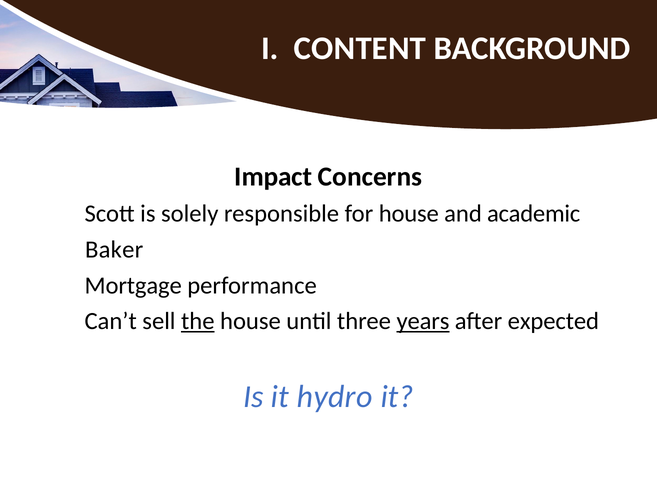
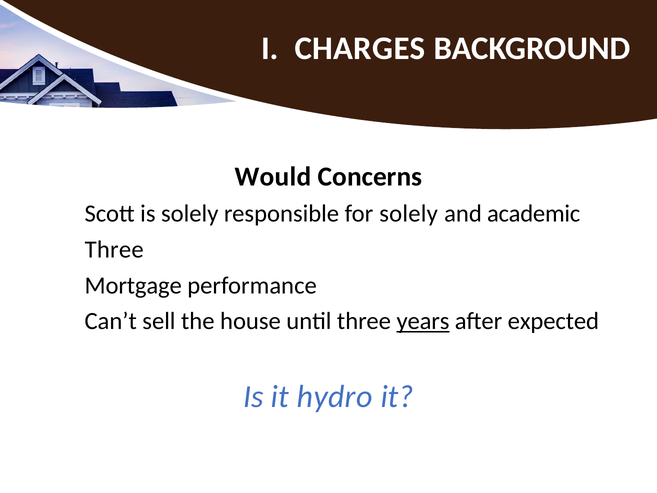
CONTENT: CONTENT -> CHARGES
Impact: Impact -> Would
for house: house -> solely
Baker at (114, 249): Baker -> Three
the underline: present -> none
